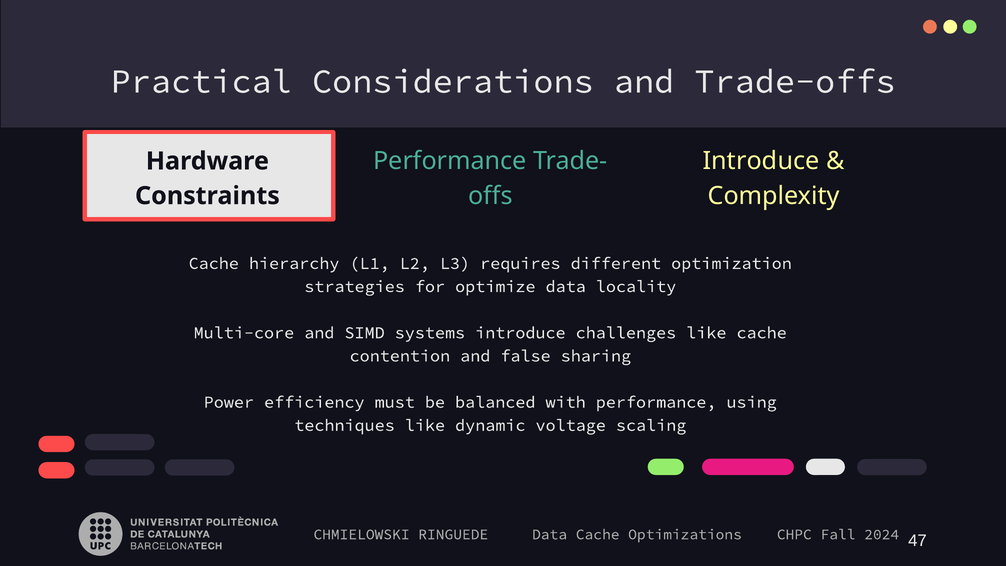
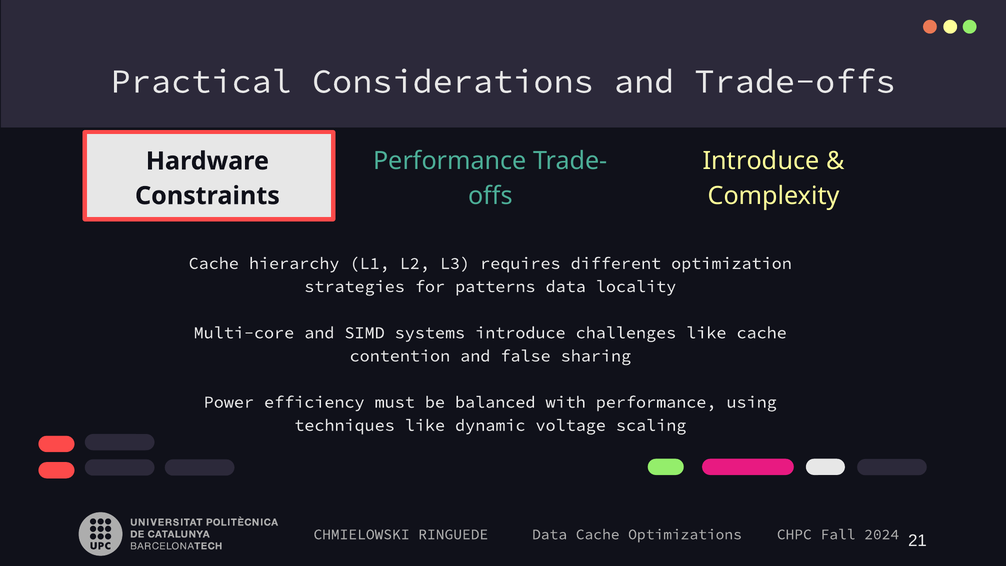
optimize: optimize -> patterns
47: 47 -> 21
